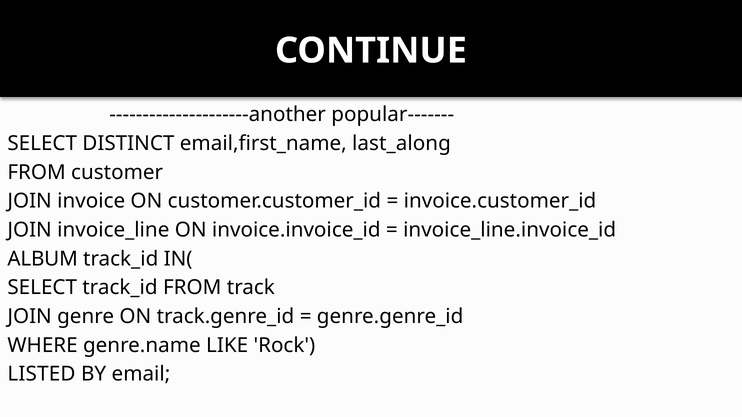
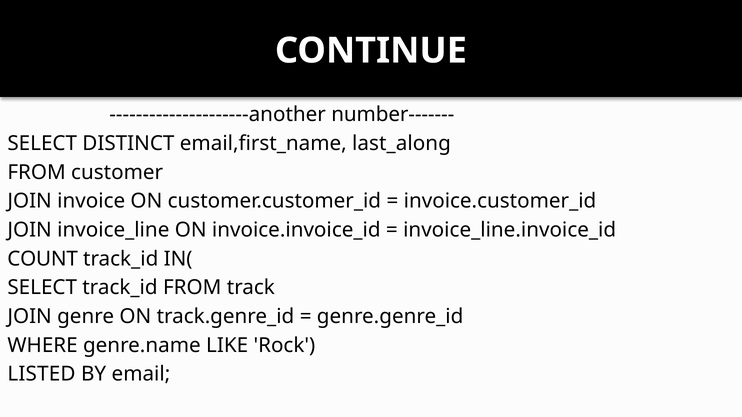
popular-------: popular------- -> number-------
ALBUM: ALBUM -> COUNT
